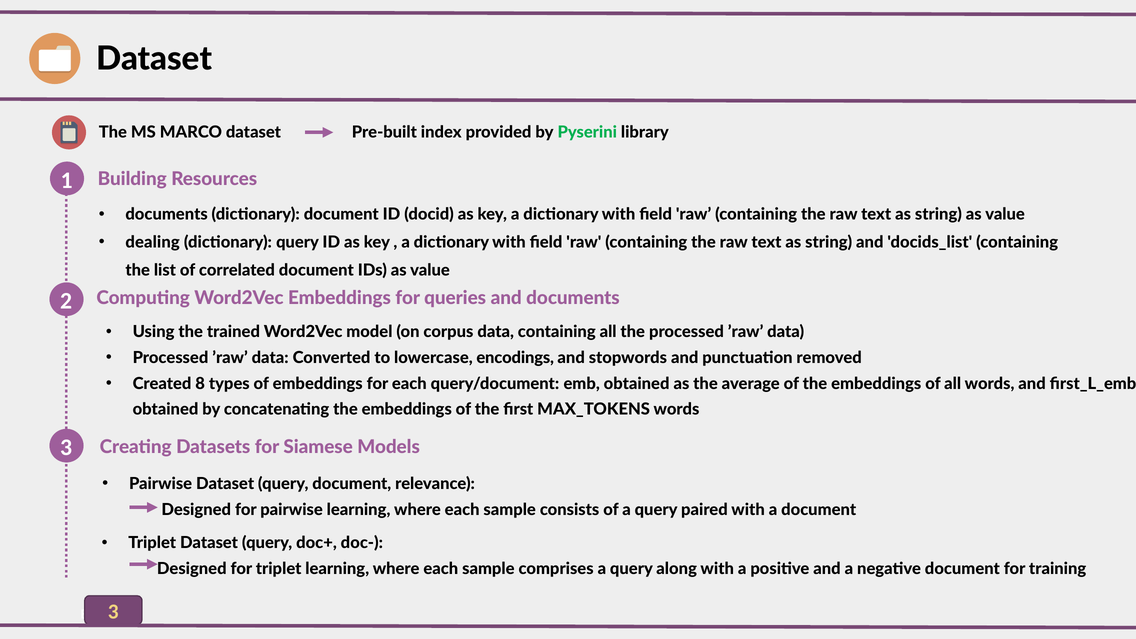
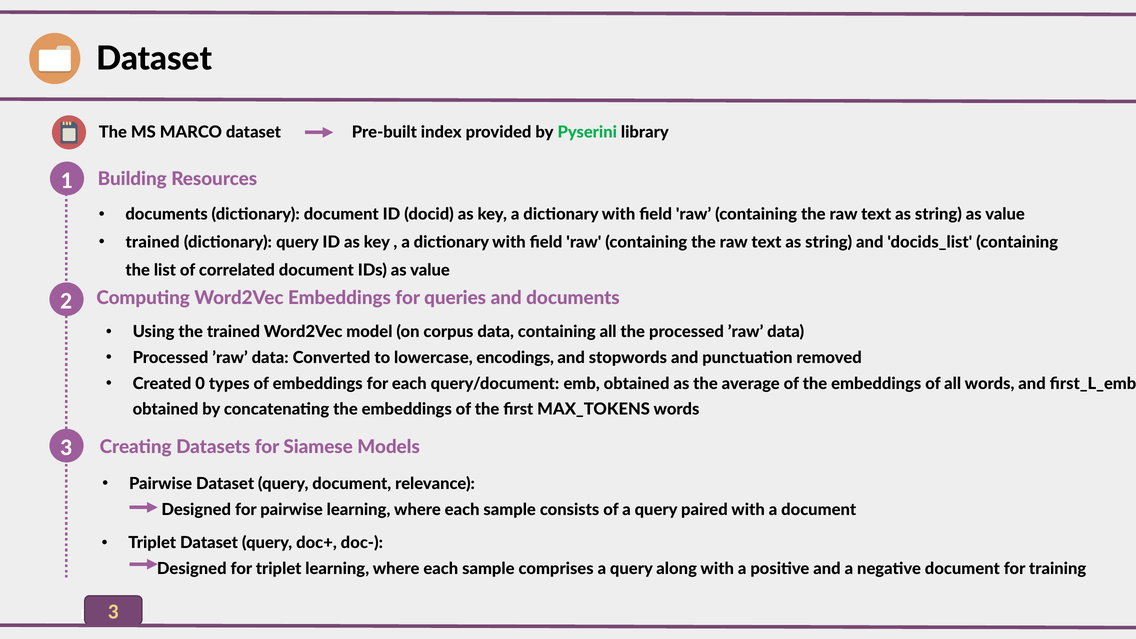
dealing at (153, 242): dealing -> trained
8: 8 -> 0
